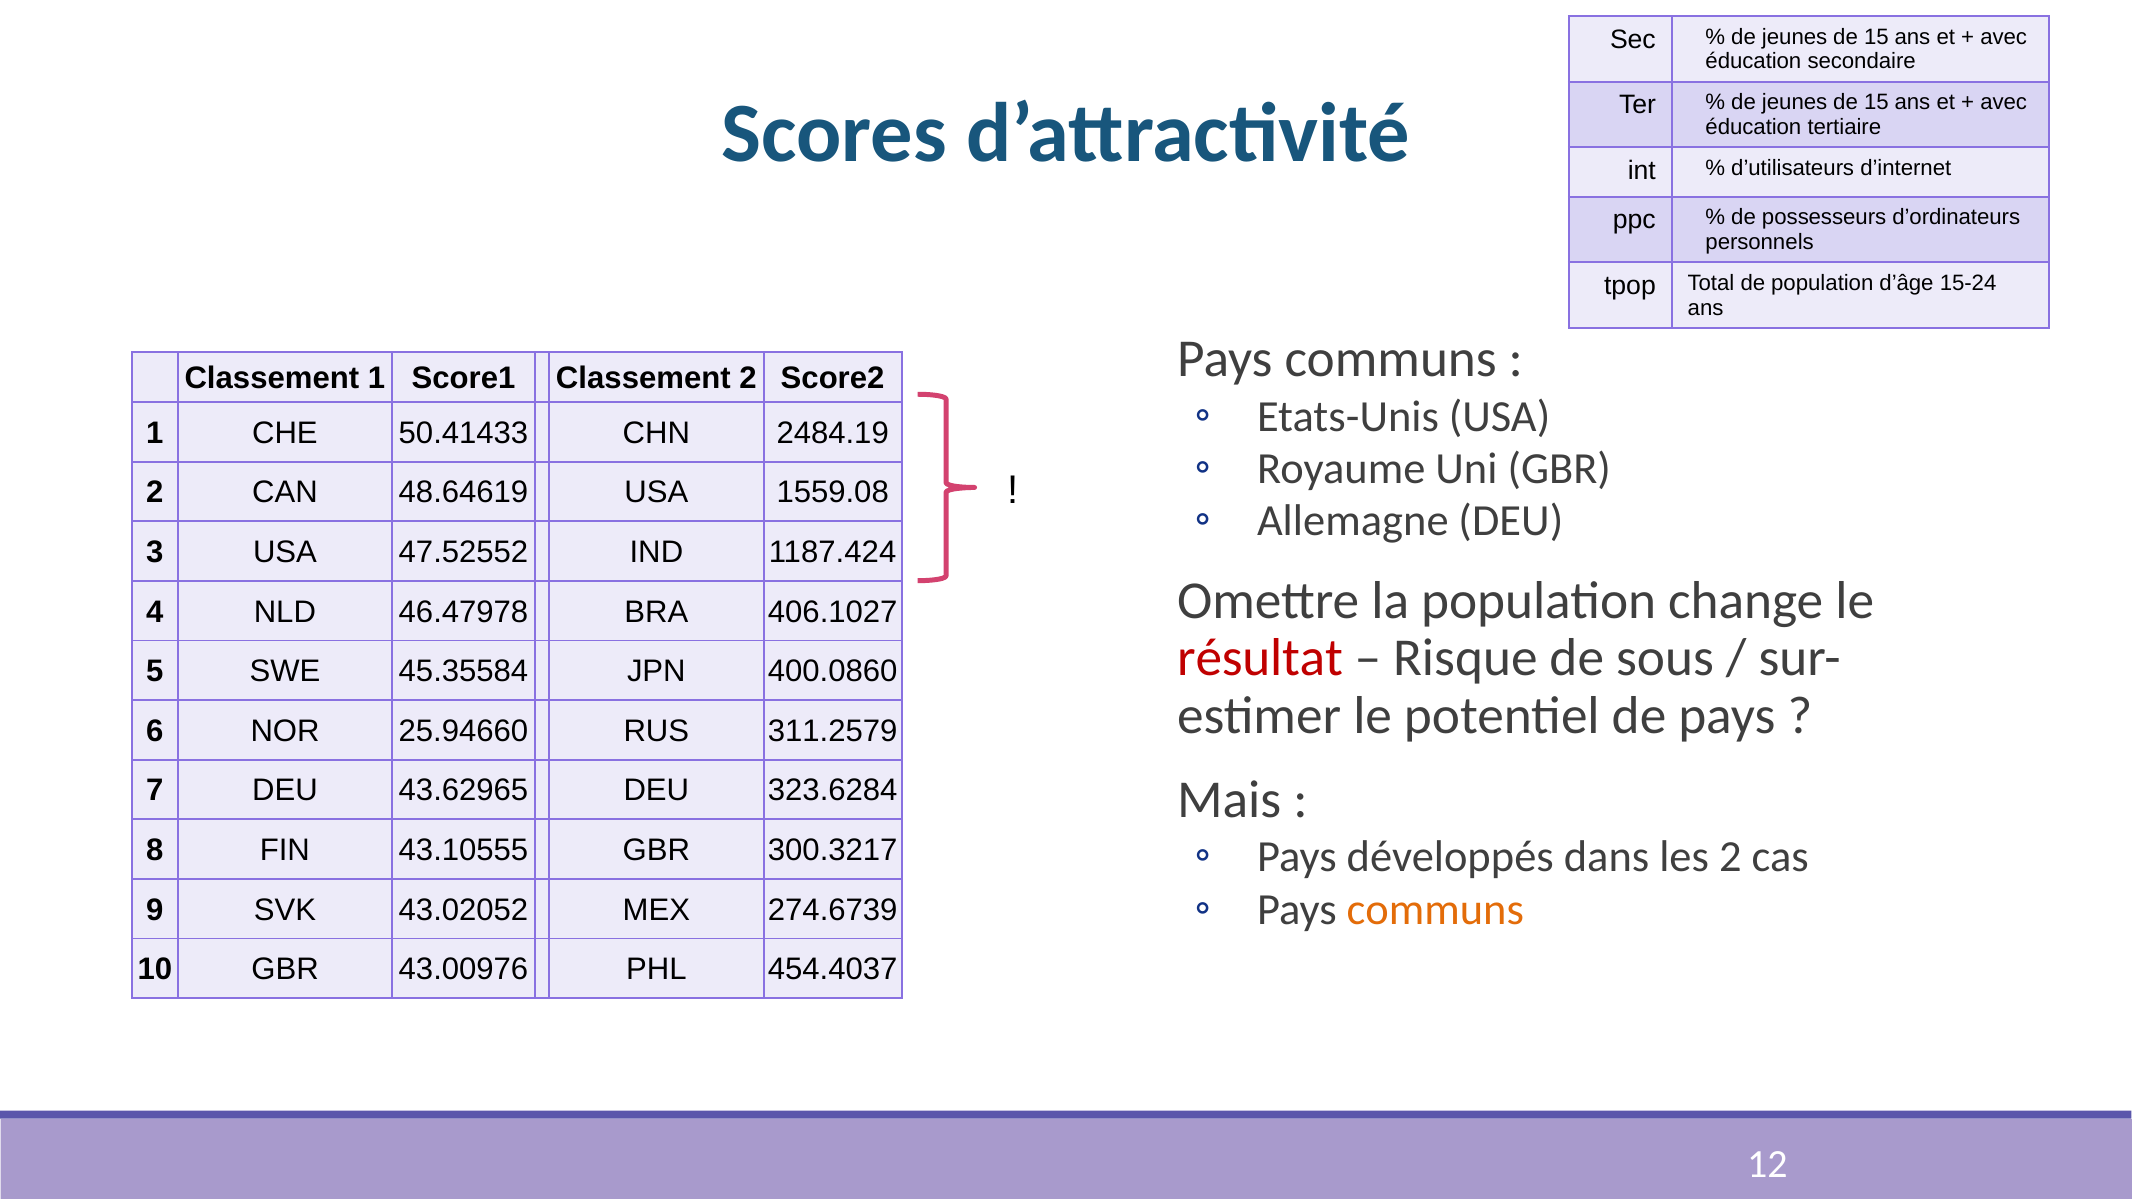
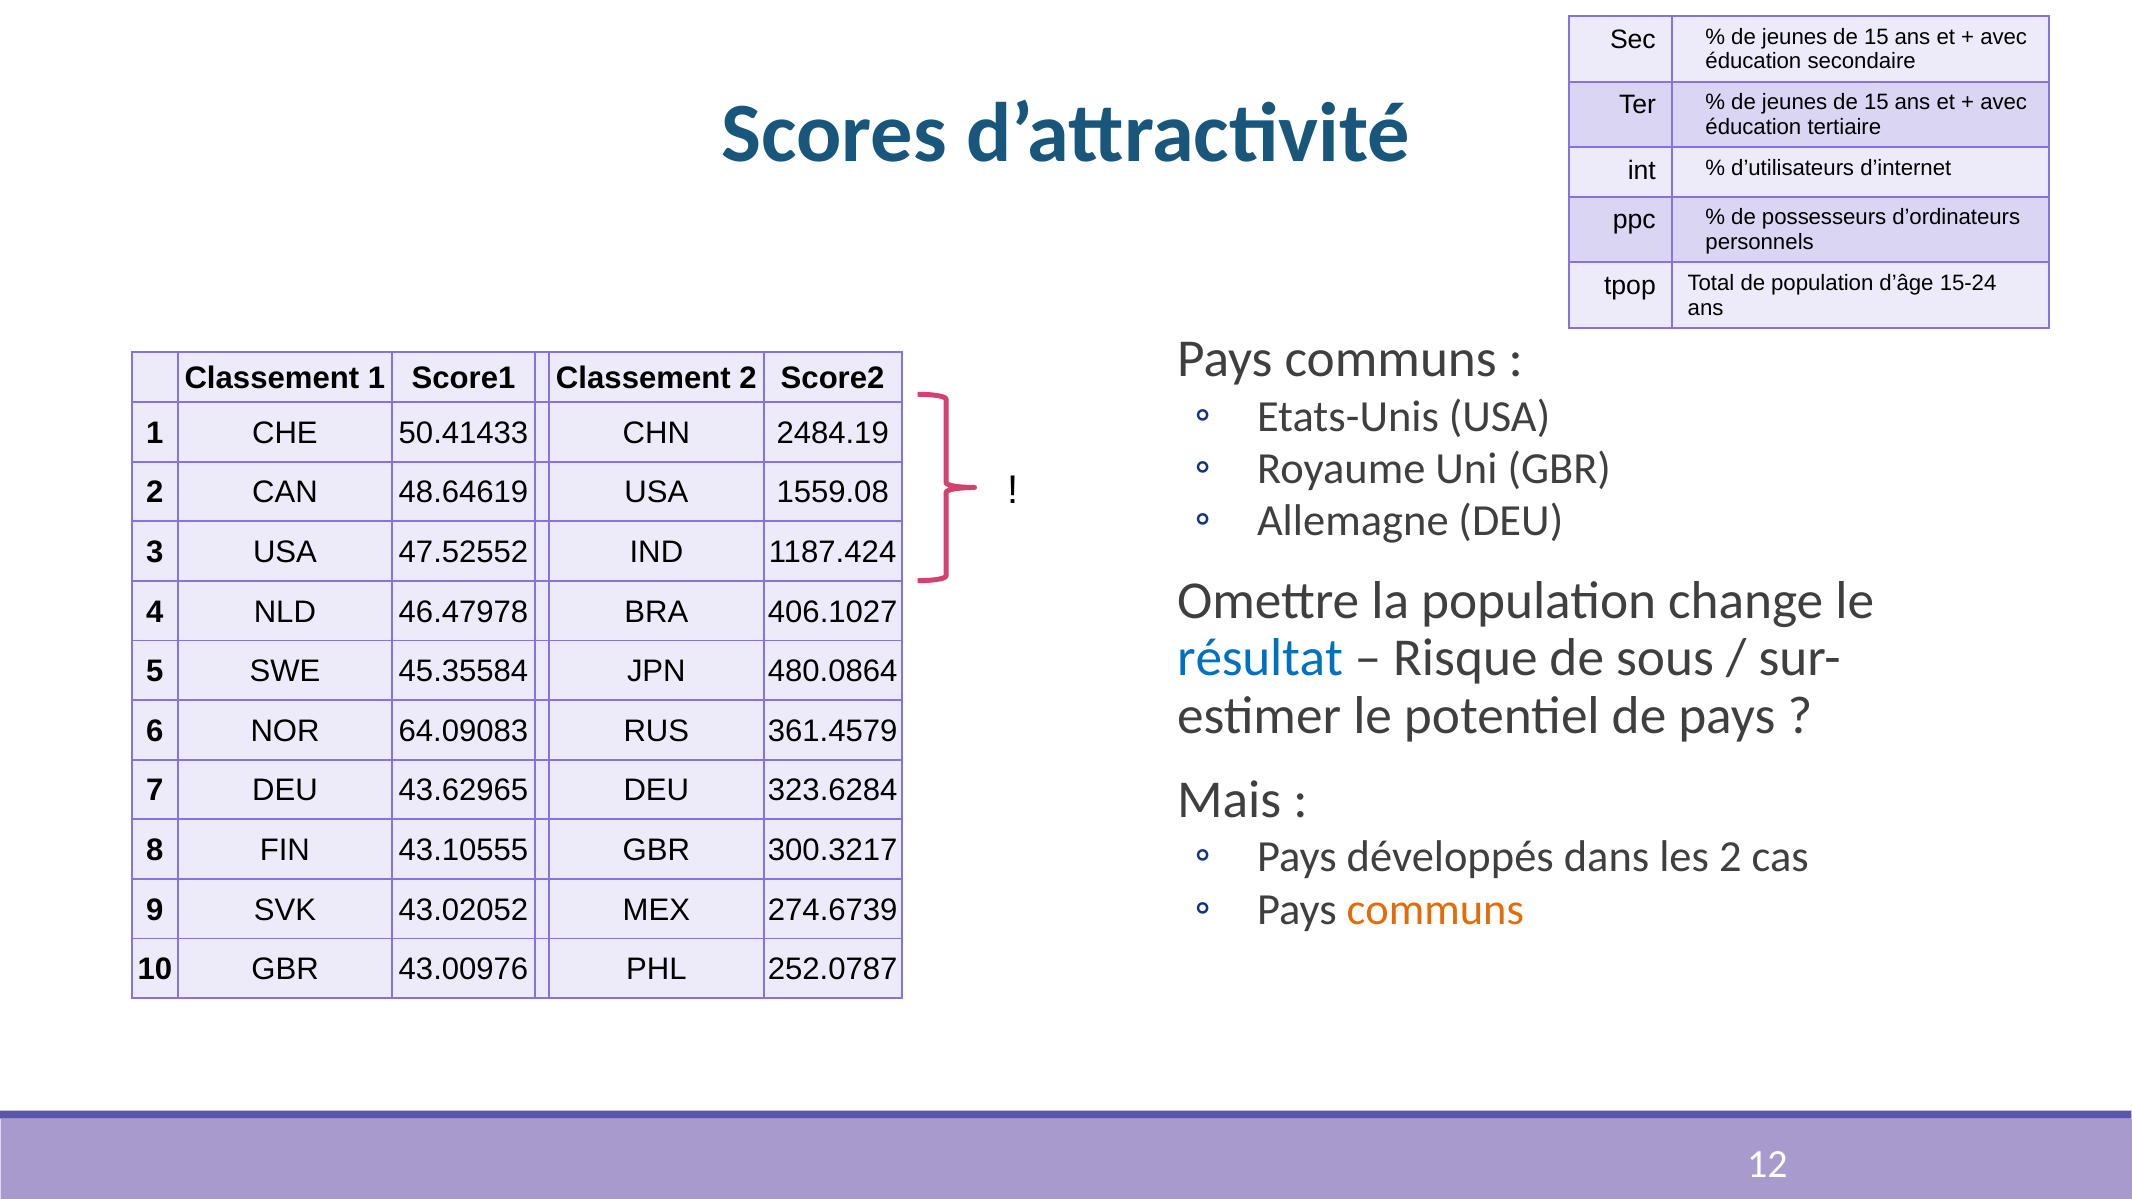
résultat colour: red -> blue
400.0860: 400.0860 -> 480.0864
25.94660: 25.94660 -> 64.09083
311.2579: 311.2579 -> 361.4579
454.4037: 454.4037 -> 252.0787
